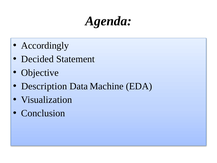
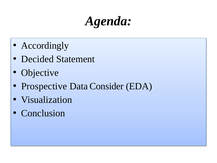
Description: Description -> Prospective
Machine: Machine -> Consider
